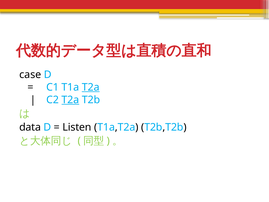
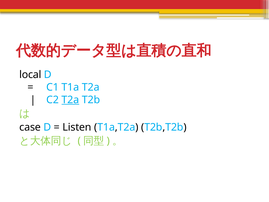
case: case -> local
T2a at (91, 87) underline: present -> none
data: data -> case
